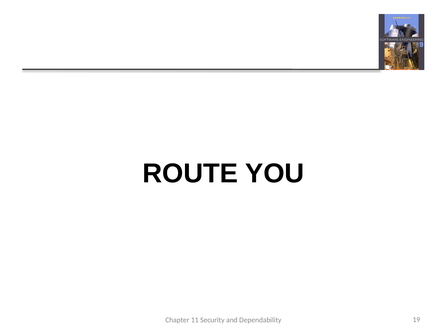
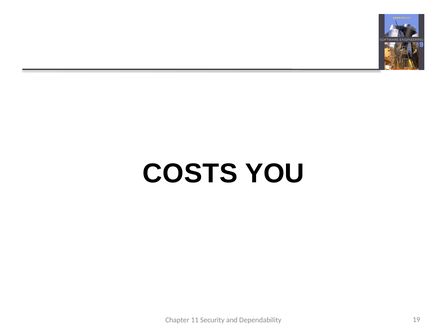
ROUTE: ROUTE -> COSTS
